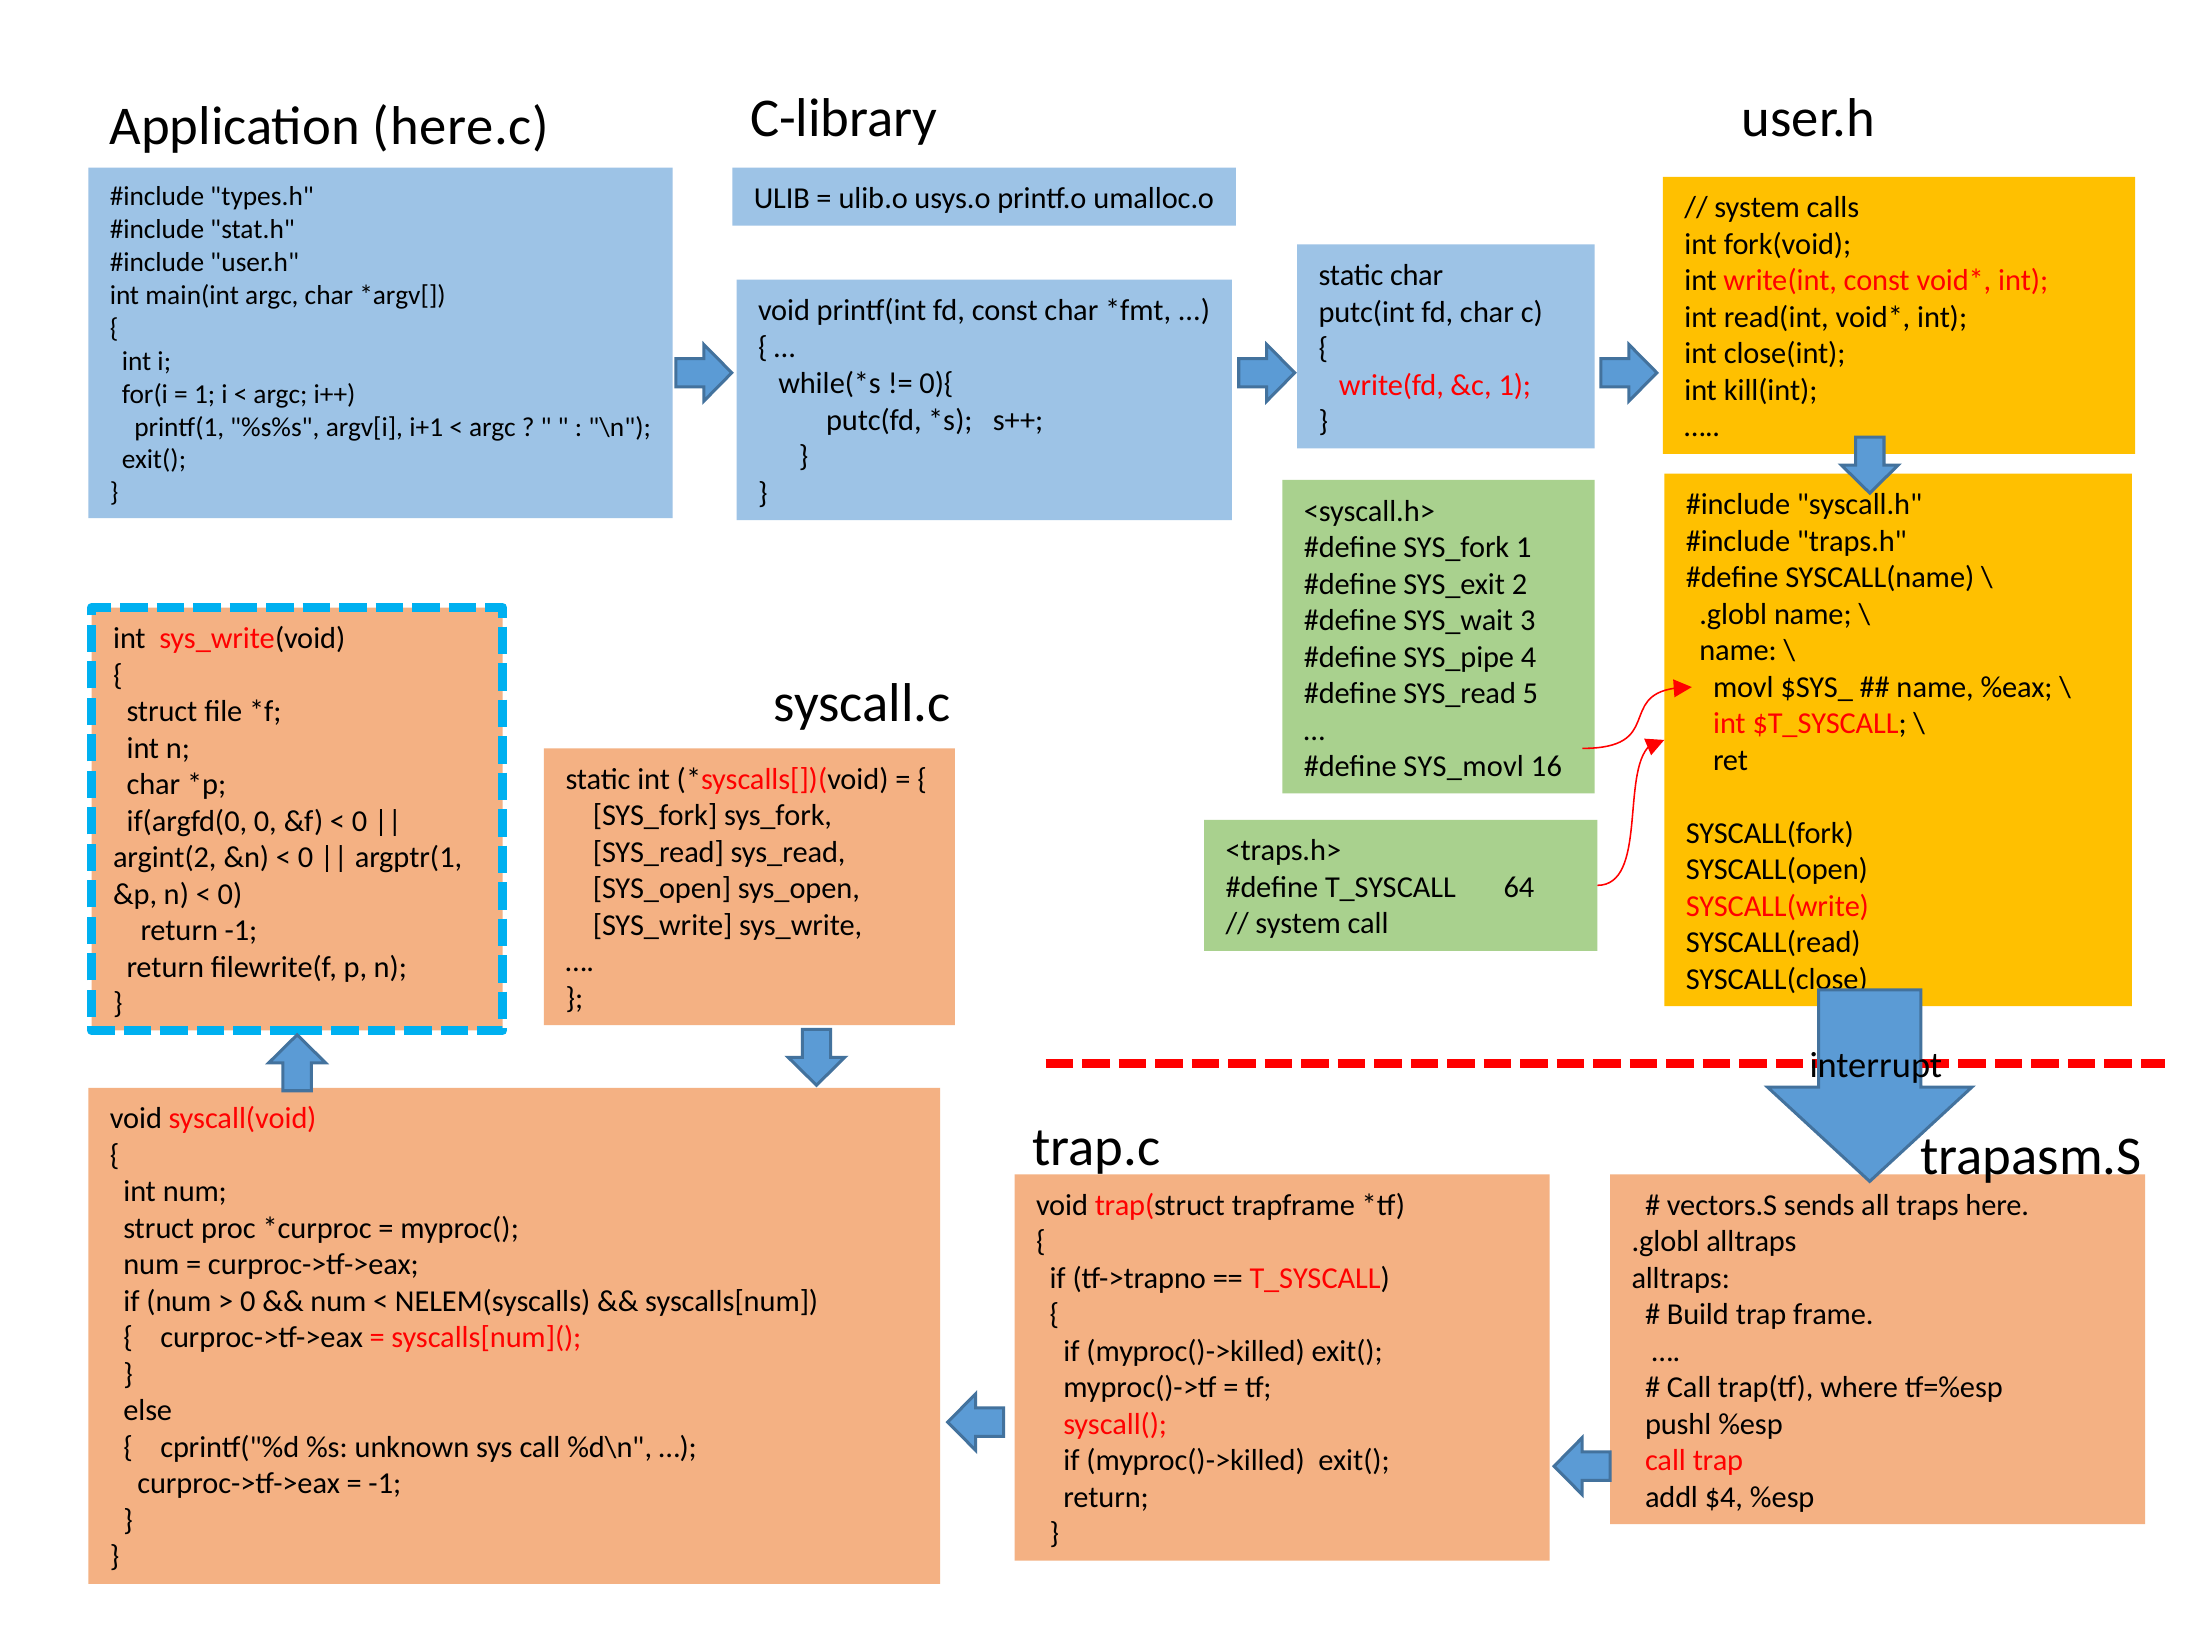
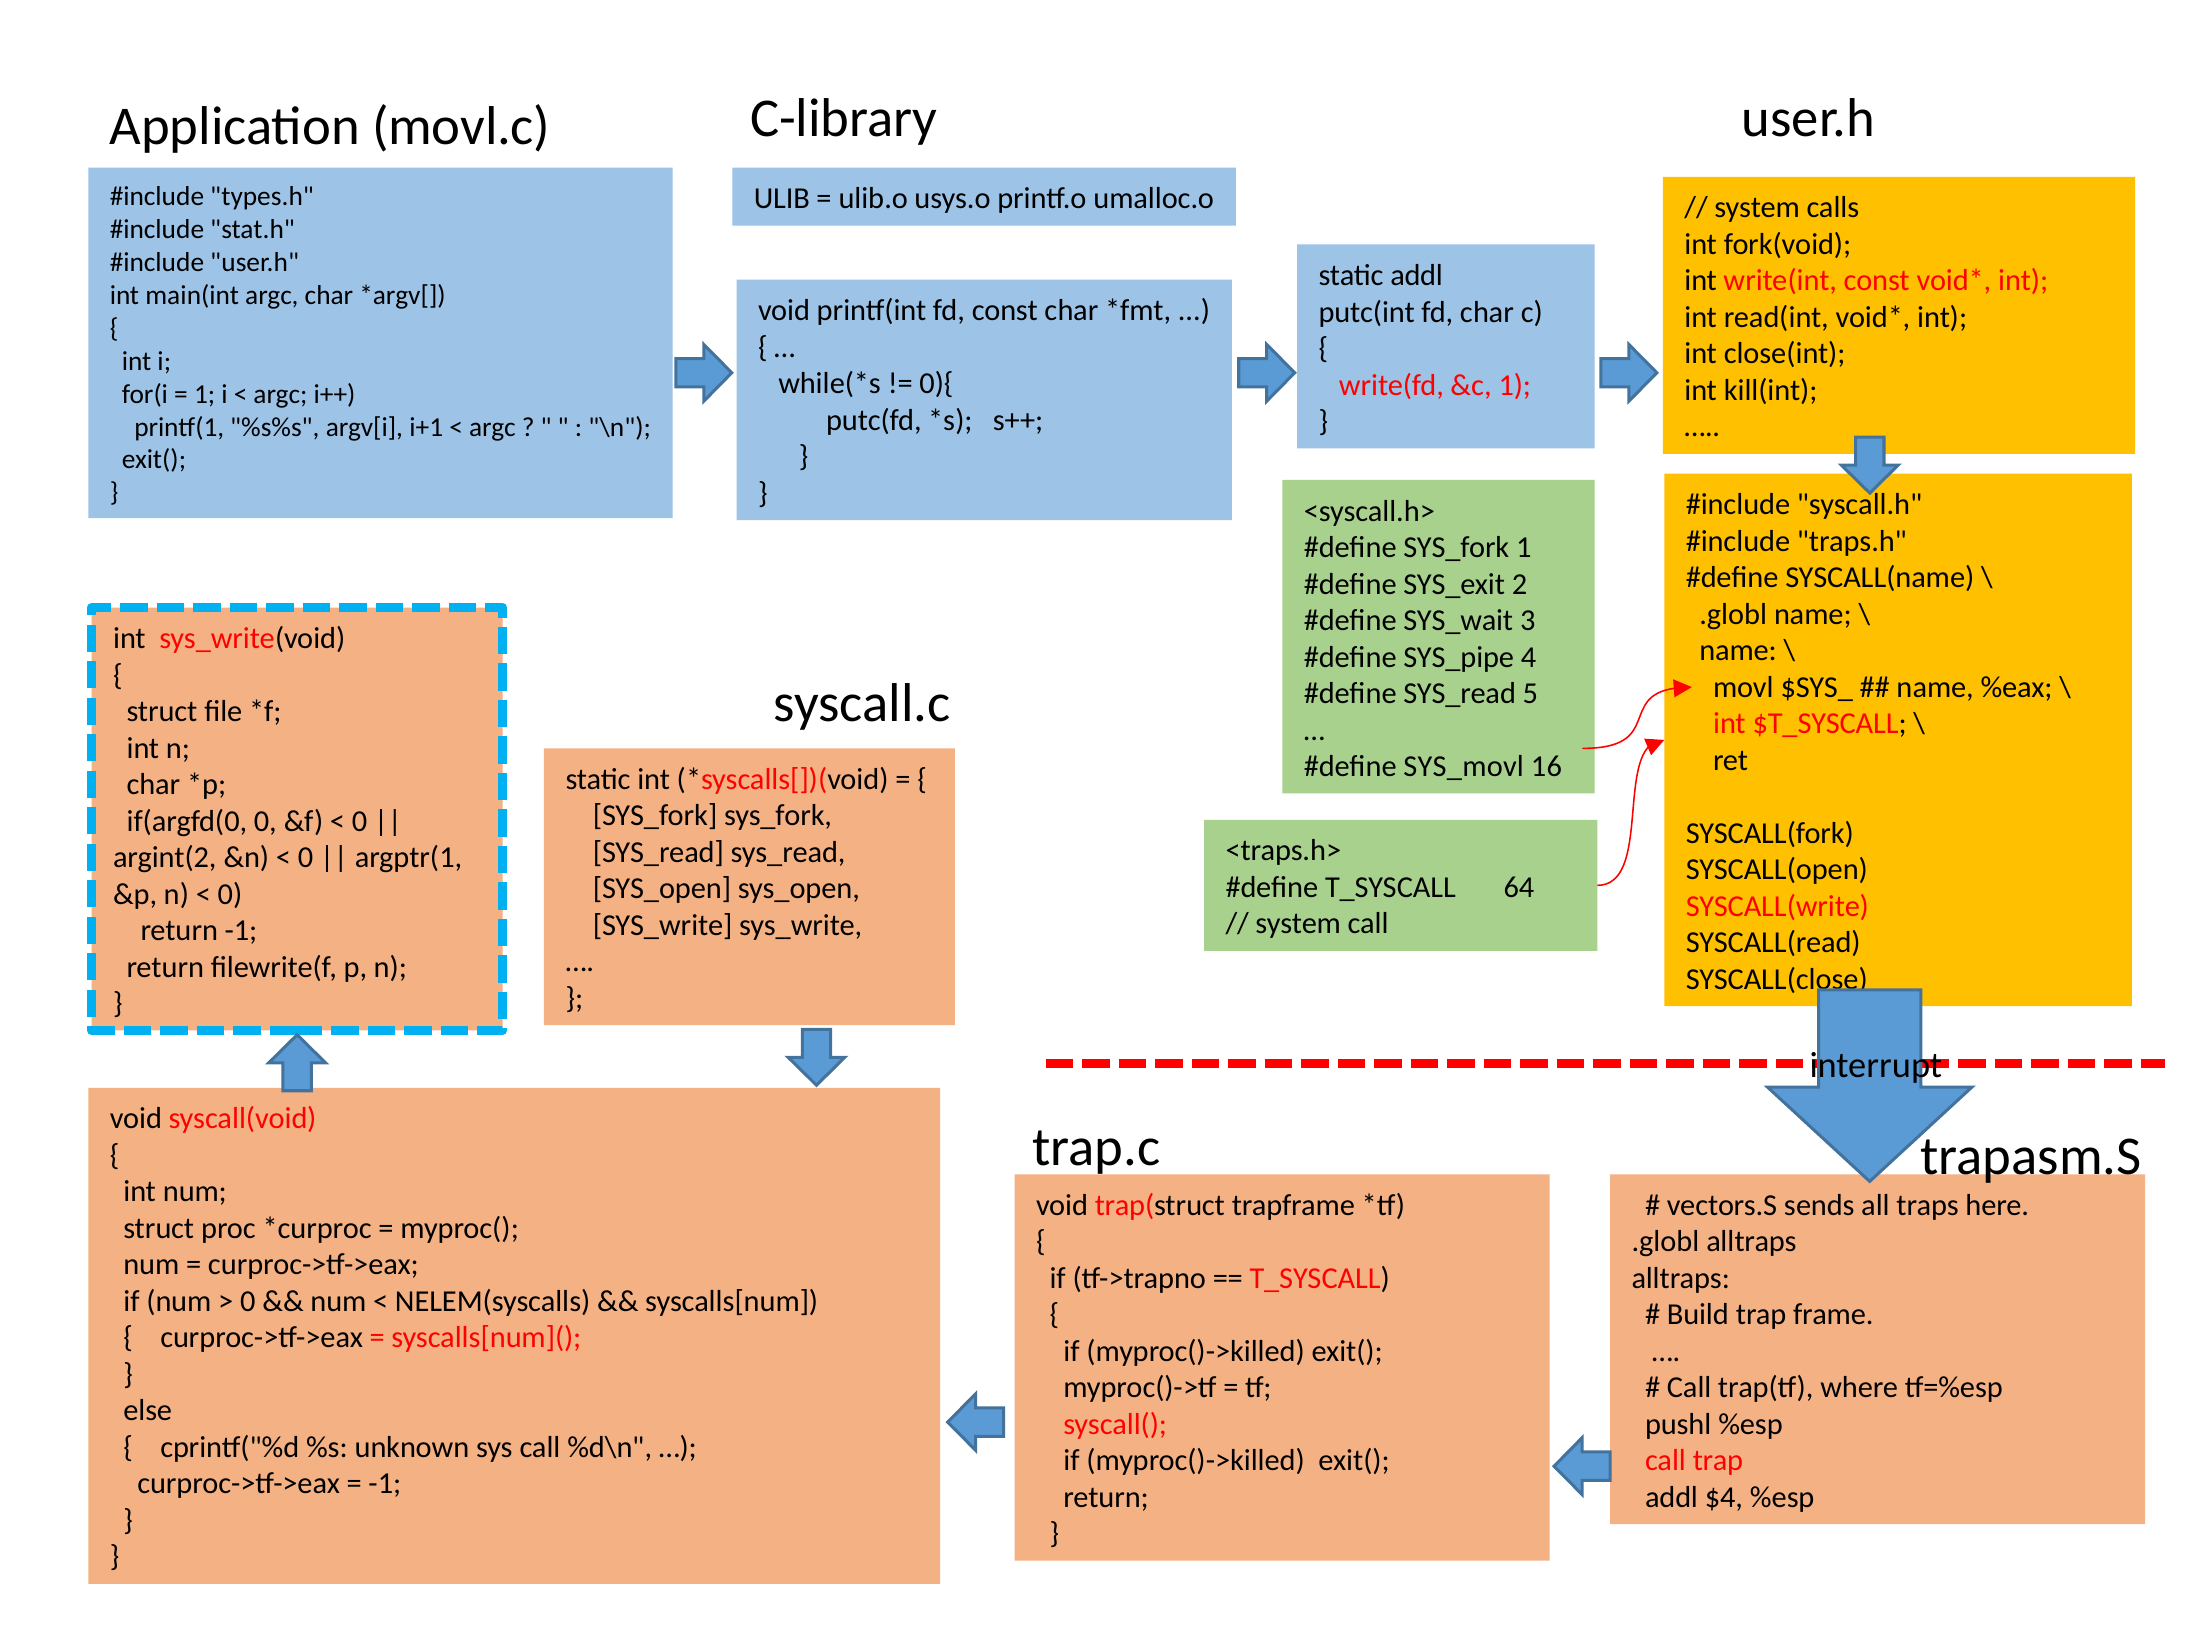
here.c: here.c -> movl.c
static char: char -> addl
